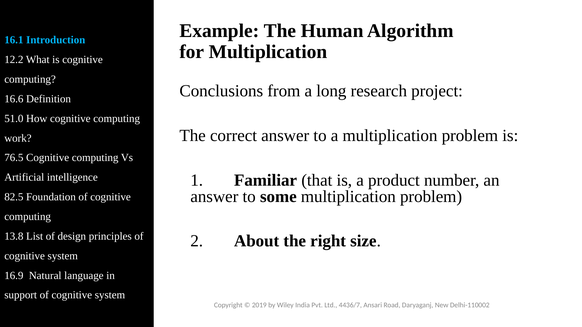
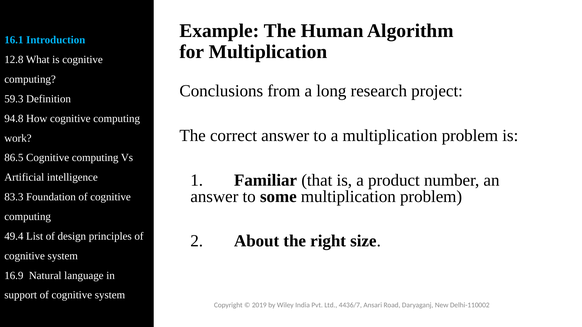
12.2: 12.2 -> 12.8
16.6: 16.6 -> 59.3
51.0: 51.0 -> 94.8
76.5: 76.5 -> 86.5
82.5: 82.5 -> 83.3
13.8: 13.8 -> 49.4
